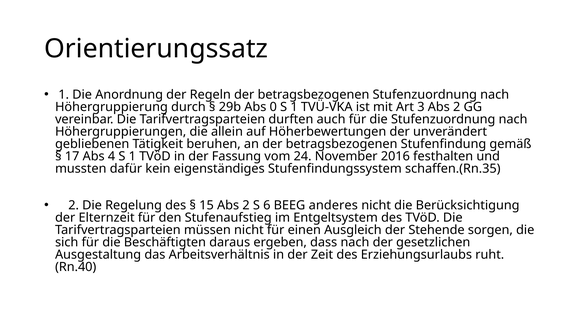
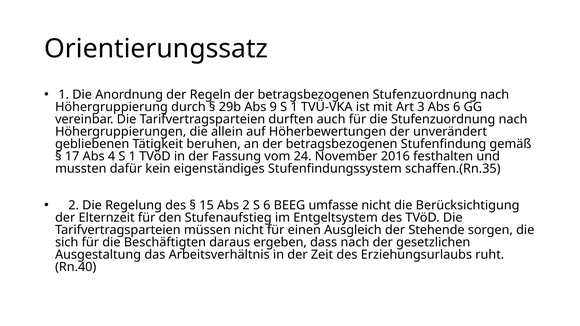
0: 0 -> 9
3 Abs 2: 2 -> 6
anderes: anderes -> umfasse
